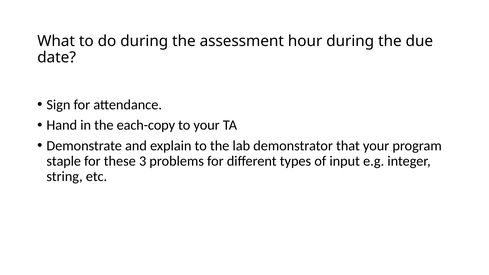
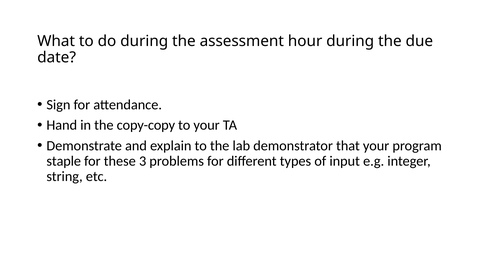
each-copy: each-copy -> copy-copy
